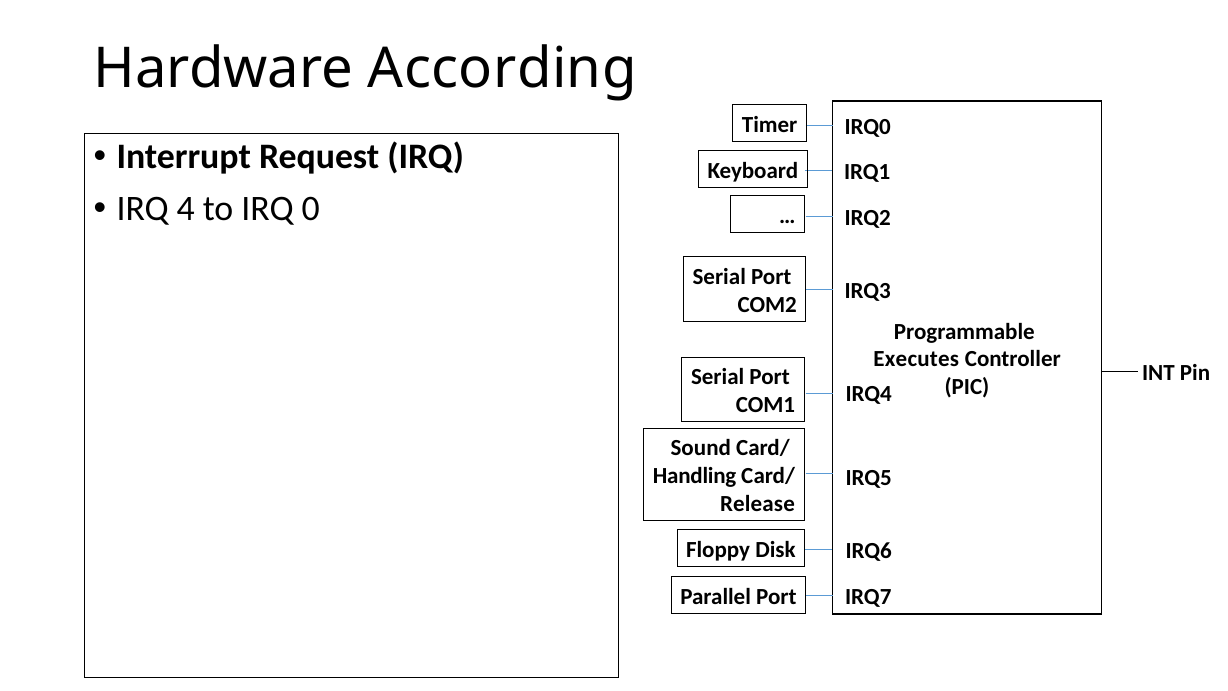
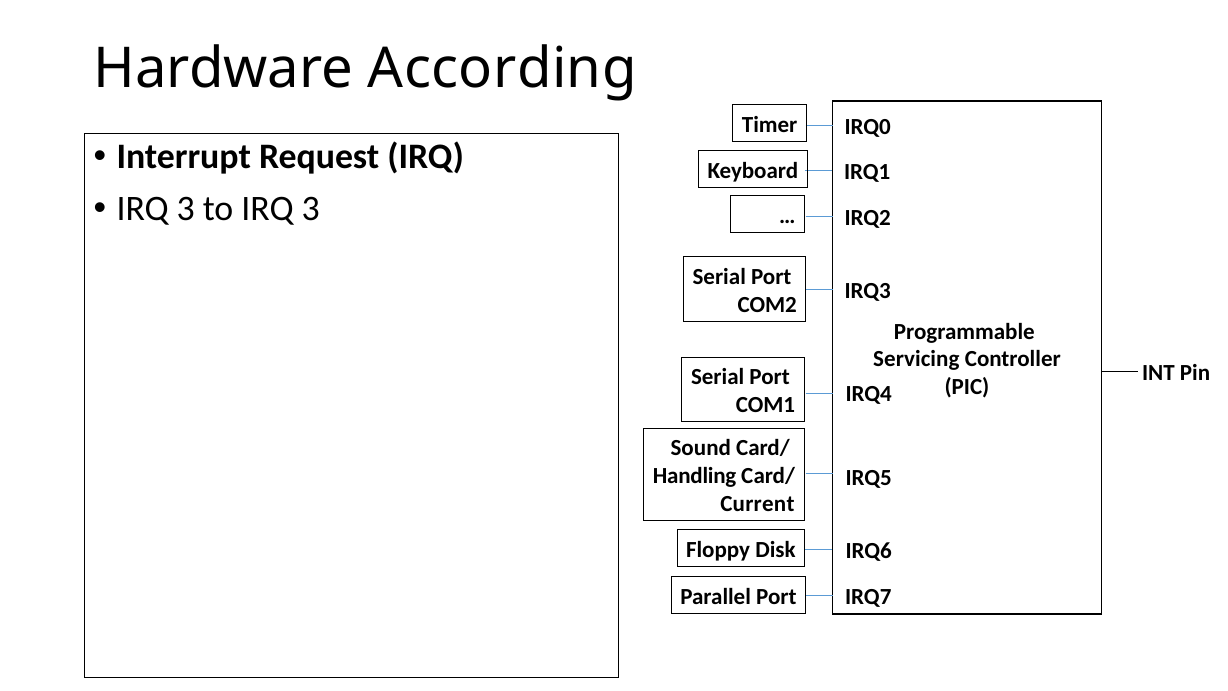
4 at (186, 208): 4 -> 3
to IRQ 0: 0 -> 3
Executes: Executes -> Servicing
Release: Release -> Current
